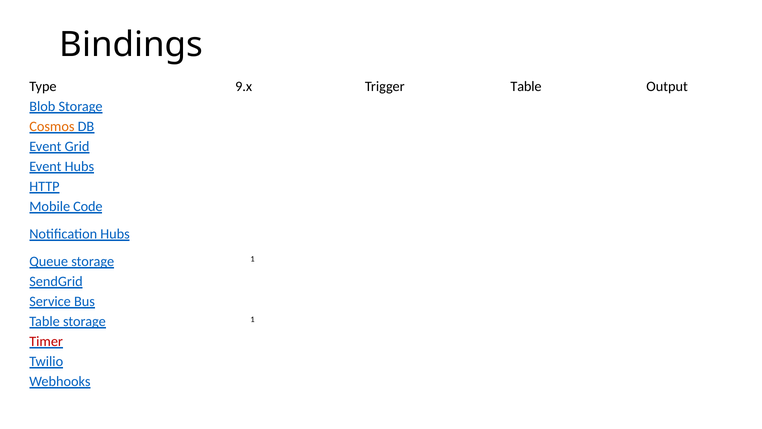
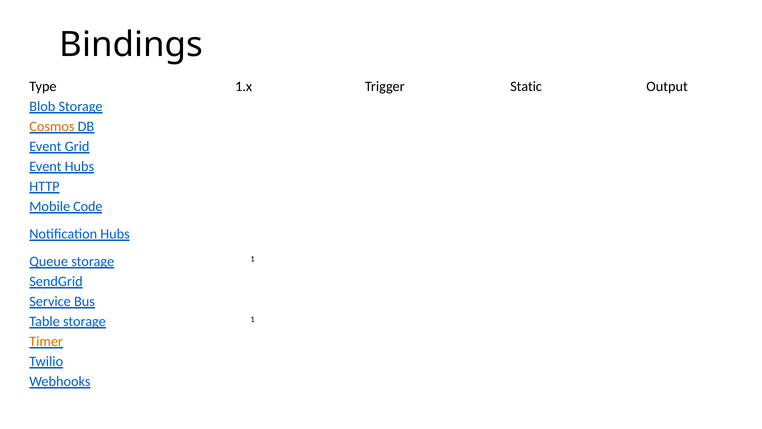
9.x: 9.x -> 1.x
Trigger Table: Table -> Static
Timer colour: red -> orange
